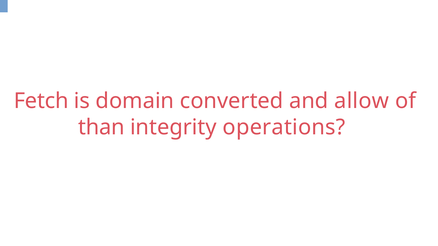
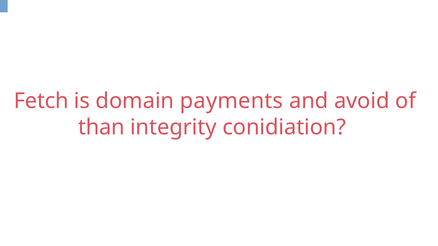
converted: converted -> payments
allow: allow -> avoid
operations: operations -> conidiation
